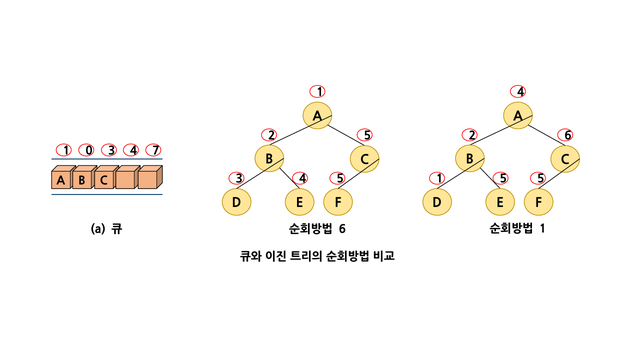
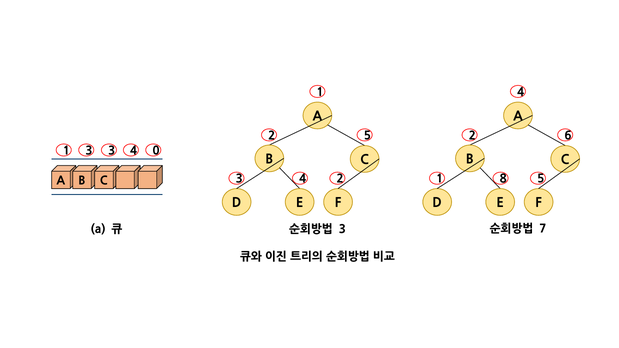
1 0: 0 -> 3
7: 7 -> 0
4 5: 5 -> 2
5 at (503, 179): 5 -> 8
1 at (543, 229): 1 -> 7
6 at (342, 229): 6 -> 3
